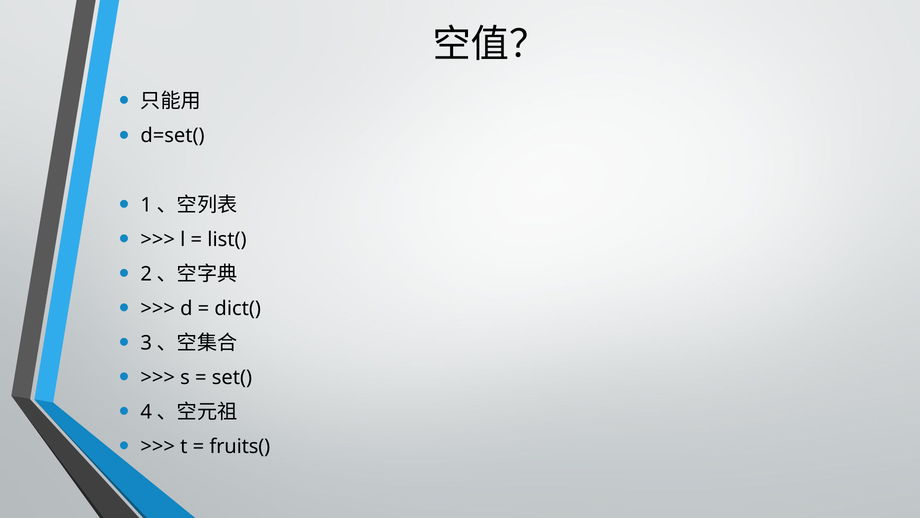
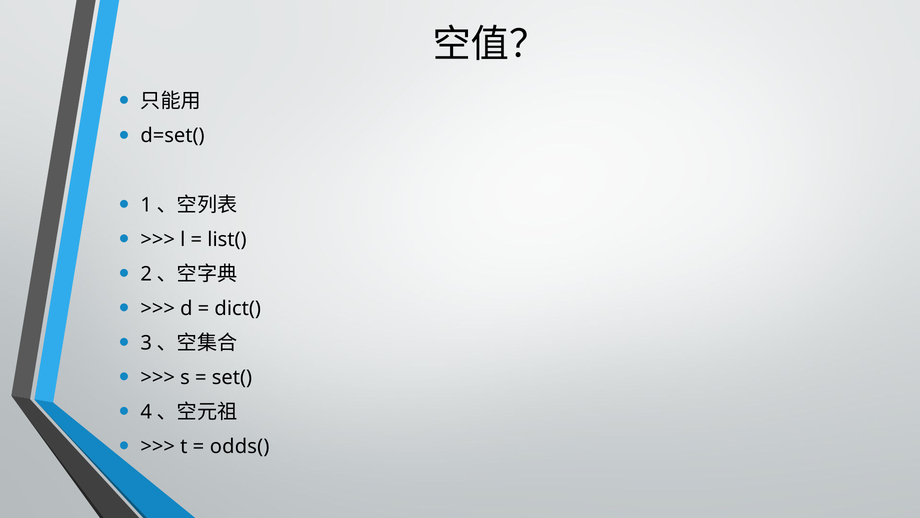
fruits(: fruits( -> odds(
